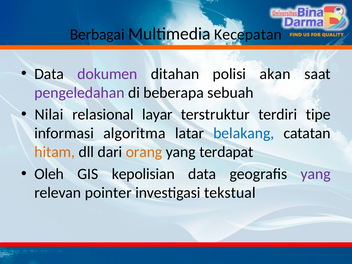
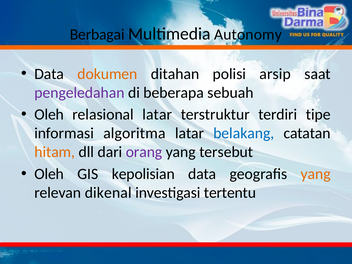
Kecepatan: Kecepatan -> Autonomy
dokumen colour: purple -> orange
akan: akan -> arsip
Nilai at (49, 115): Nilai -> Oleh
relasional layar: layar -> latar
orang colour: orange -> purple
terdapat: terdapat -> tersebut
yang at (316, 174) colour: purple -> orange
pointer: pointer -> dikenal
tekstual: tekstual -> tertentu
